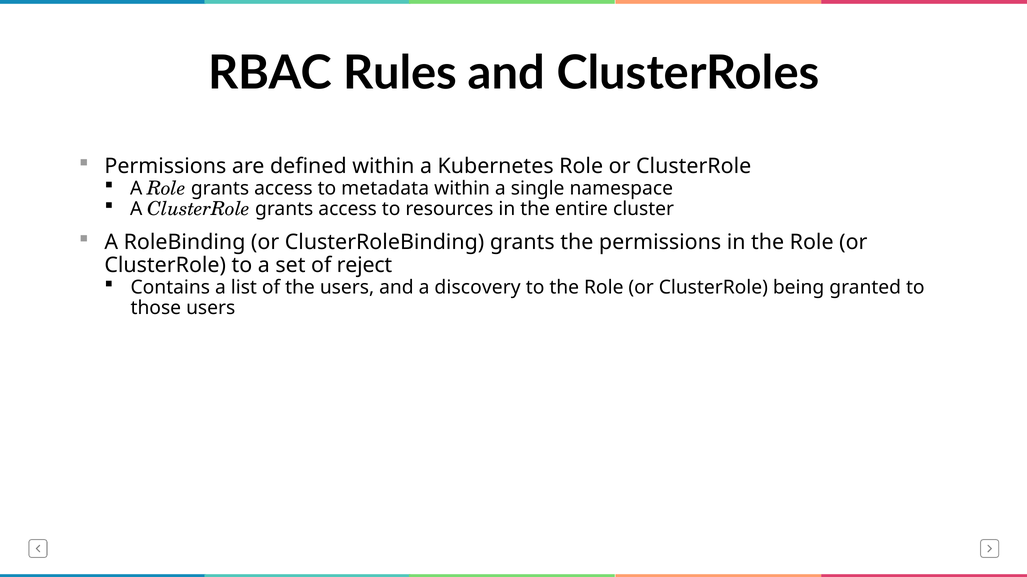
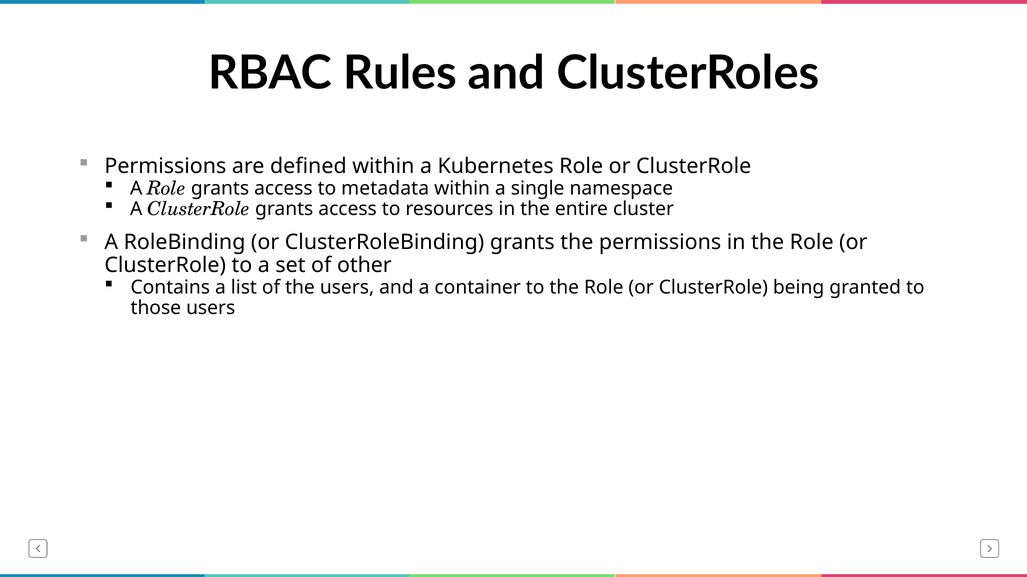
reject: reject -> other
discovery: discovery -> container
